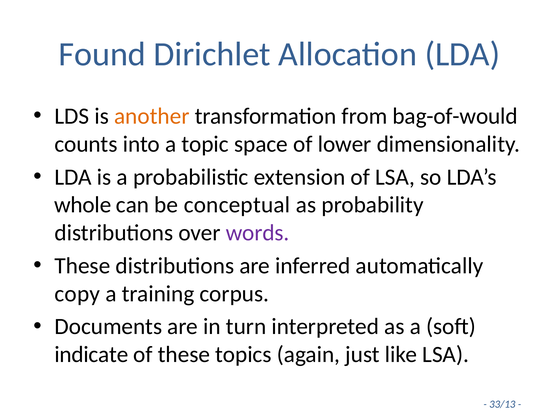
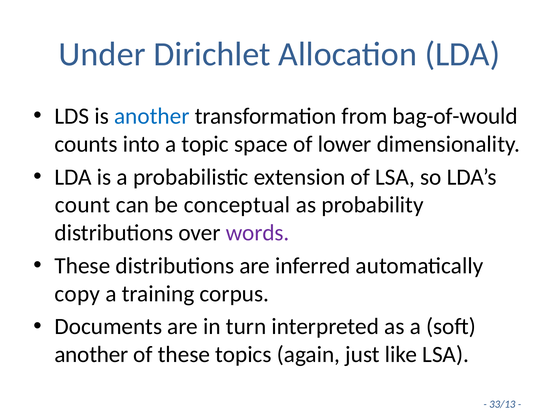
Found: Found -> Under
another at (152, 116) colour: orange -> blue
whole: whole -> count
indicate at (91, 355): indicate -> another
